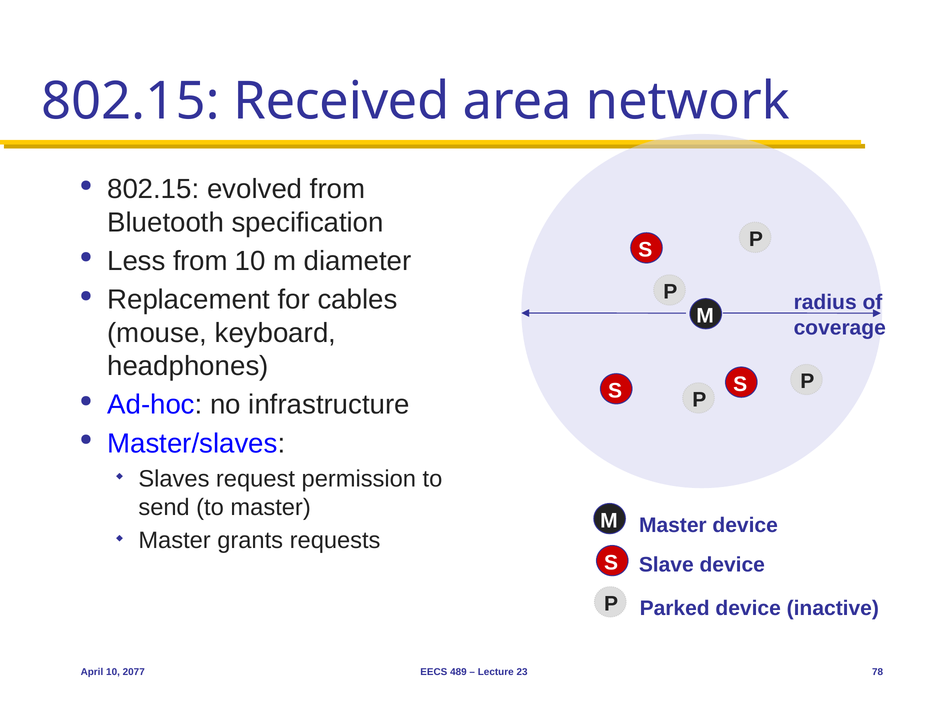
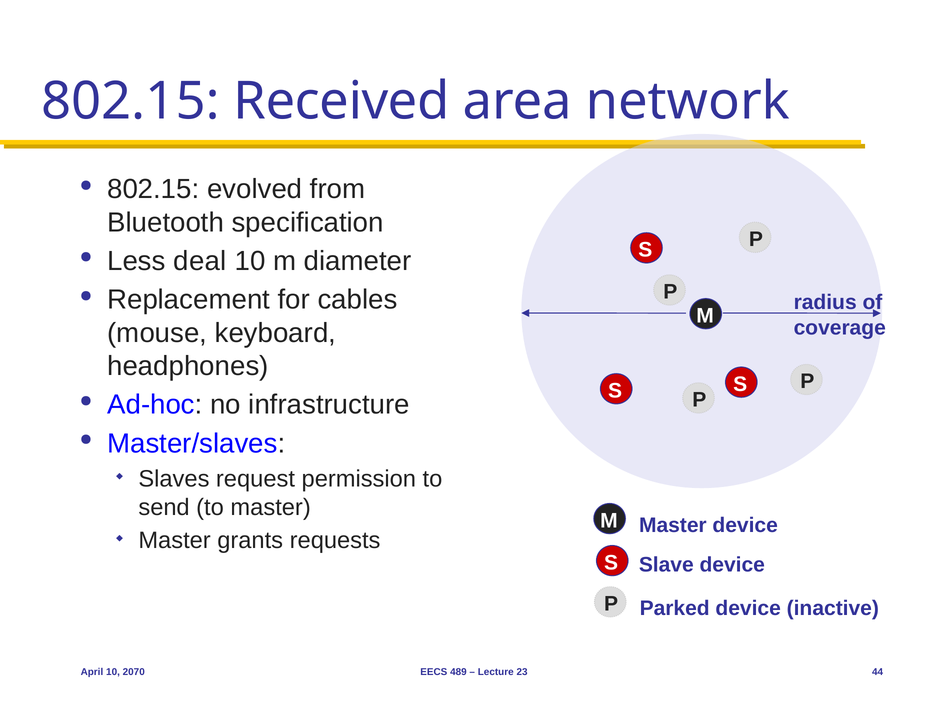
Less from: from -> deal
2077: 2077 -> 2070
78: 78 -> 44
